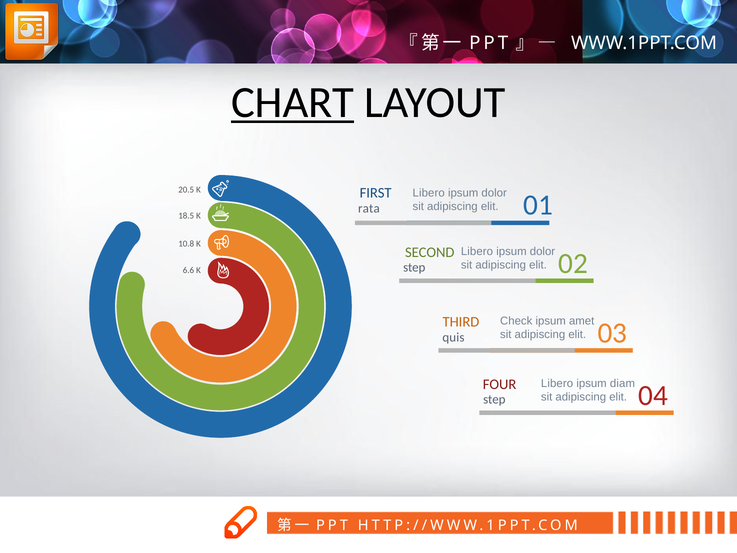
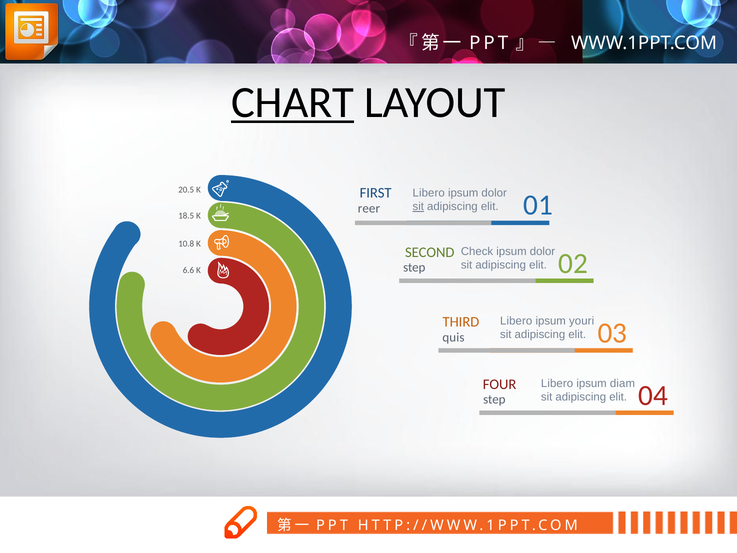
sit at (418, 207) underline: none -> present
rata: rata -> reer
SECOND Libero: Libero -> Check
THIRD Check: Check -> Libero
amet: amet -> youri
